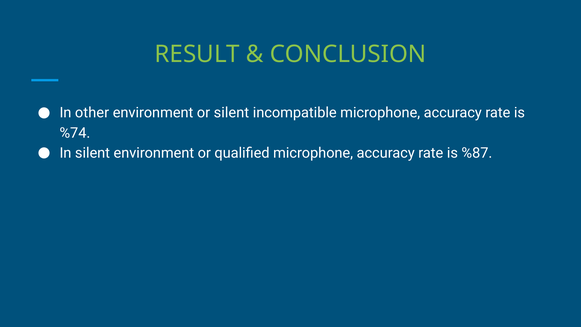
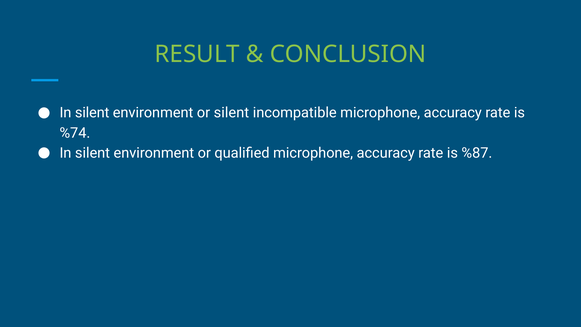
other at (92, 113): other -> silent
